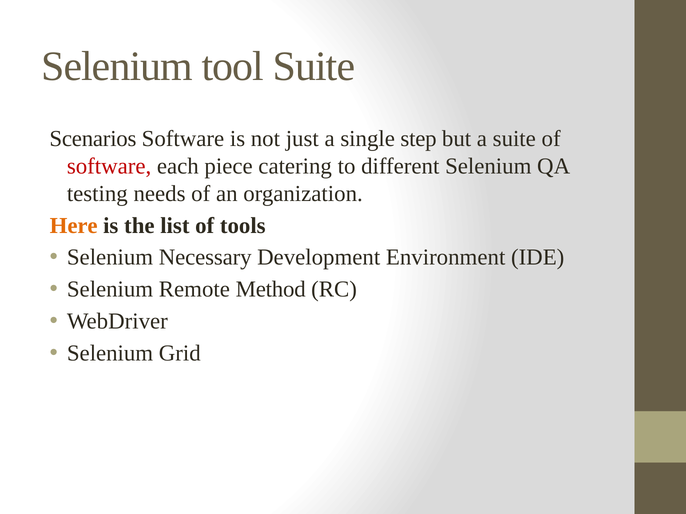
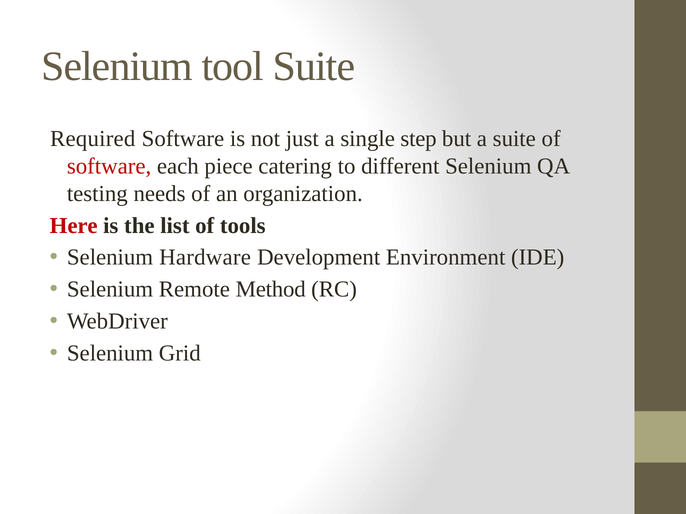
Scenarios: Scenarios -> Required
Here colour: orange -> red
Necessary: Necessary -> Hardware
